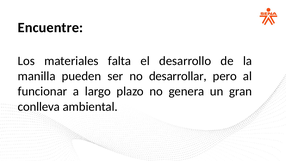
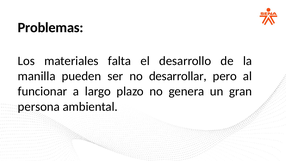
Encuentre: Encuentre -> Problemas
conlleva: conlleva -> persona
